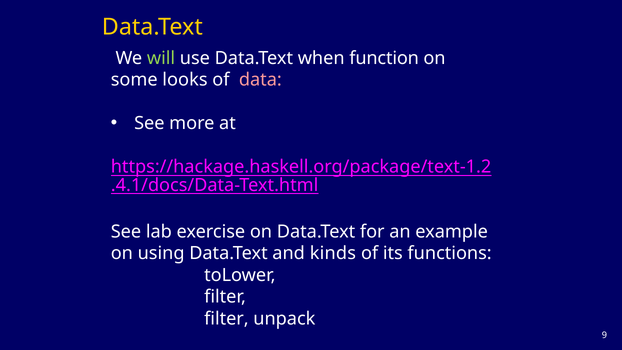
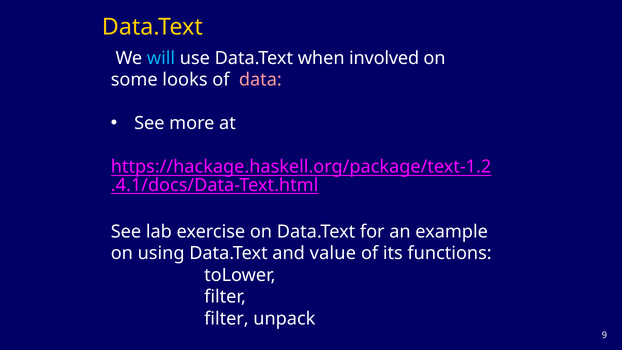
will colour: light green -> light blue
function: function -> involved
kinds: kinds -> value
